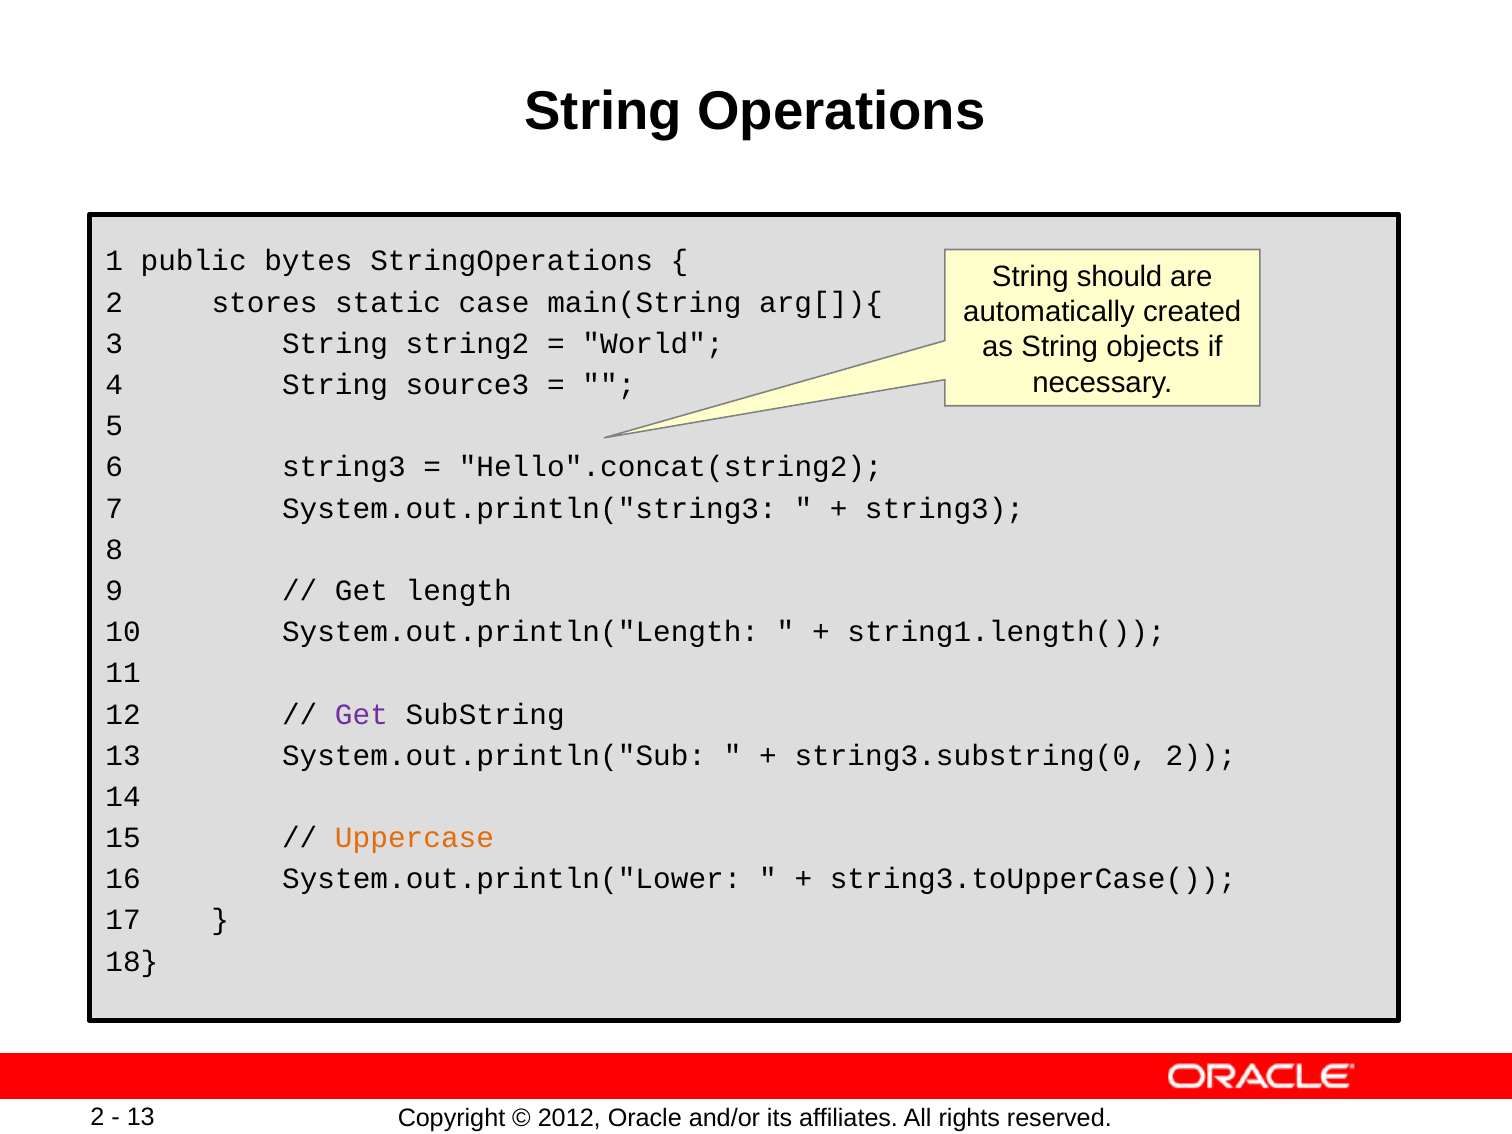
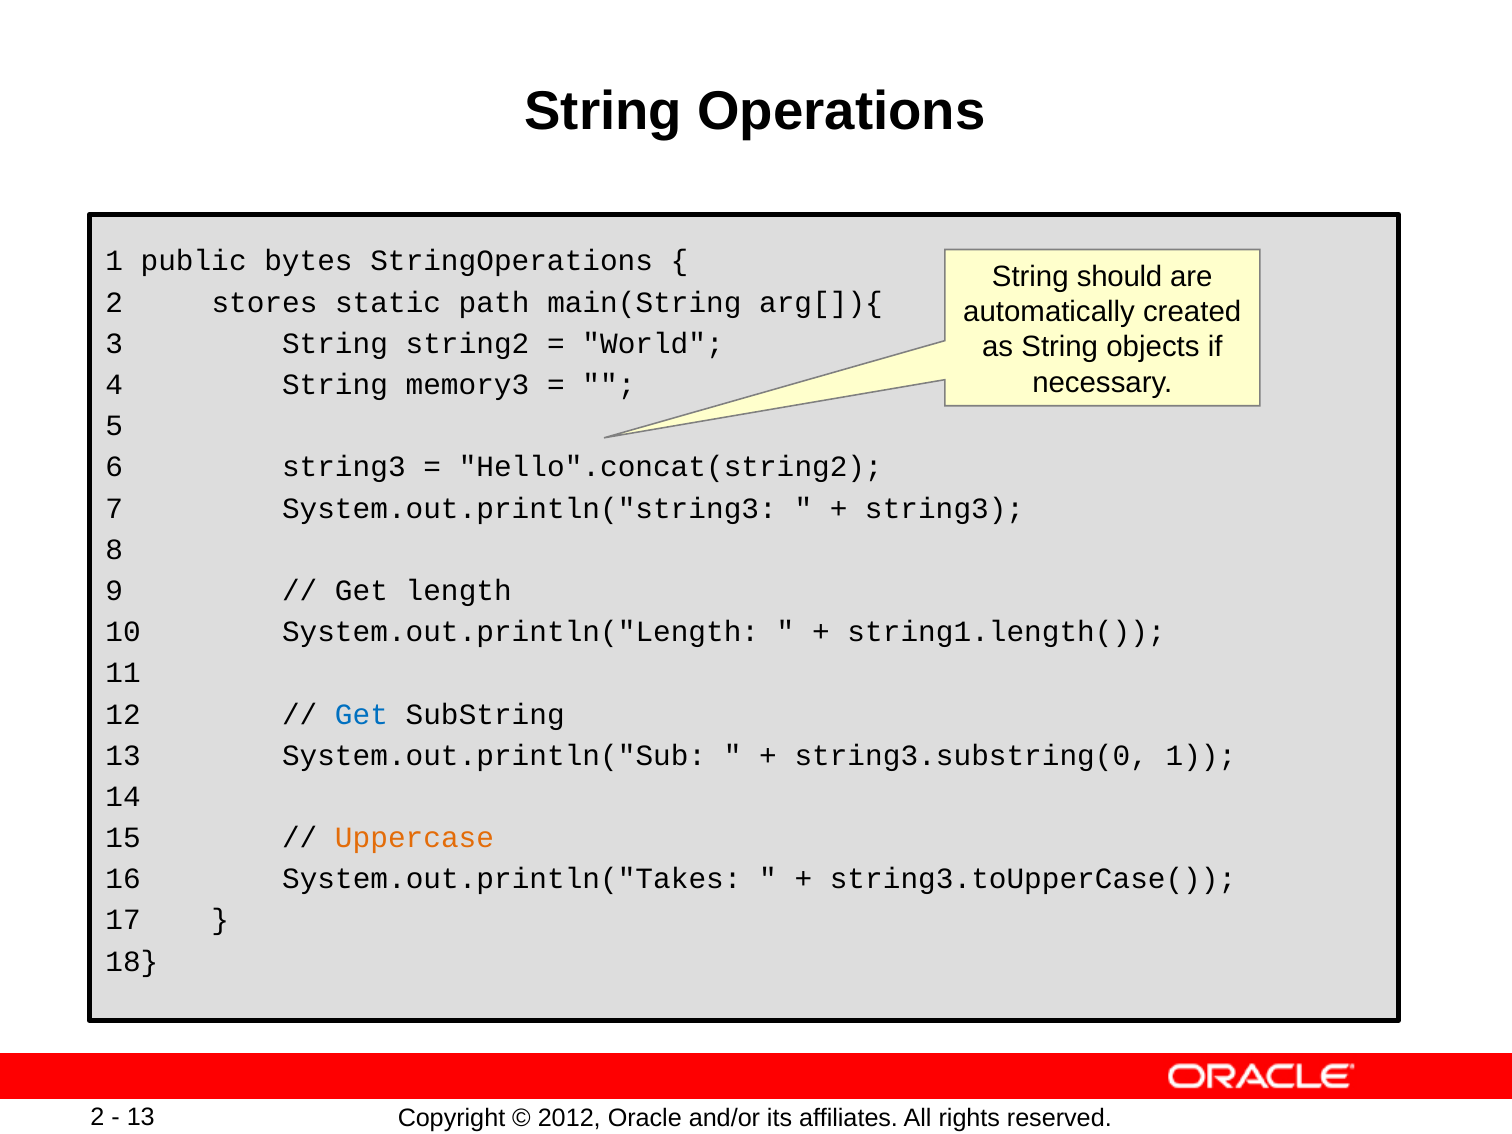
case: case -> path
source3: source3 -> memory3
Get at (362, 714) colour: purple -> blue
string3.substring(0 2: 2 -> 1
System.out.println("Lower: System.out.println("Lower -> System.out.println("Takes
